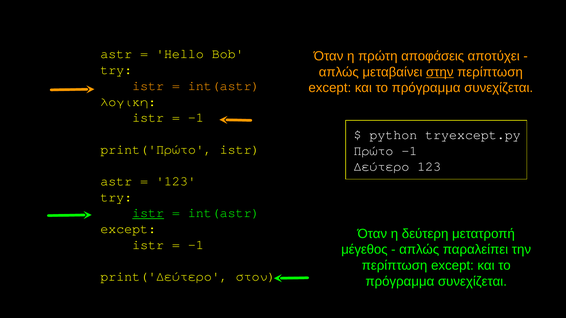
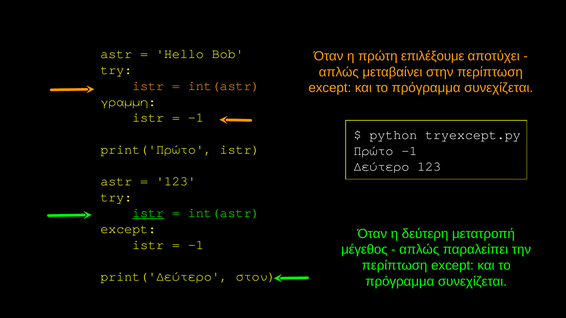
αποφάσεις: αποφάσεις -> επιλέξουμε
στην underline: present -> none
λογική: λογική -> γραμμή
